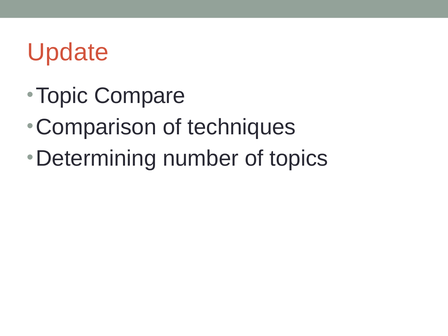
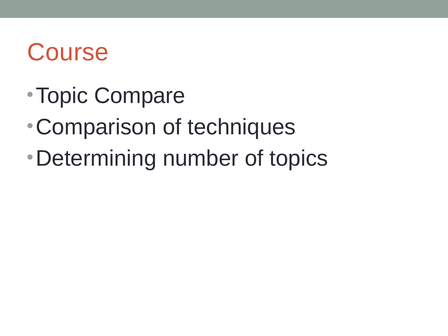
Update: Update -> Course
